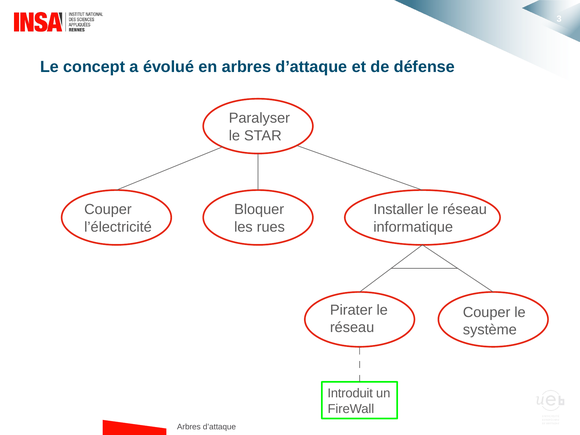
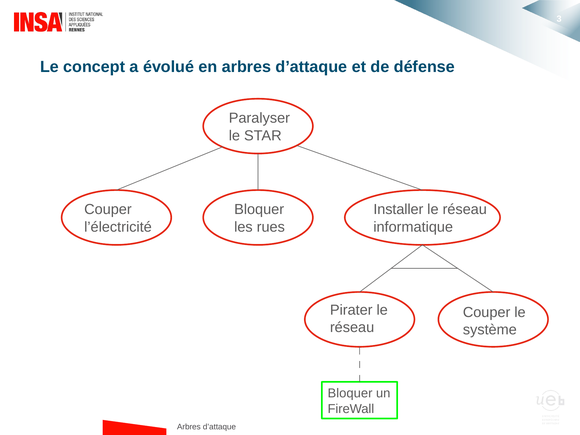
Introduit at (350, 393): Introduit -> Bloquer
